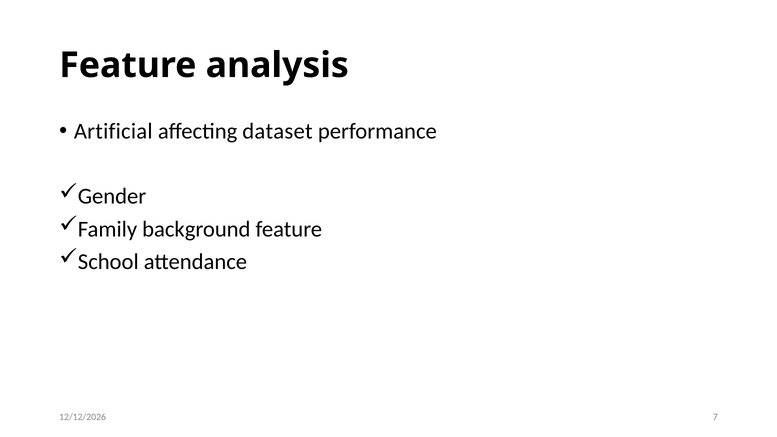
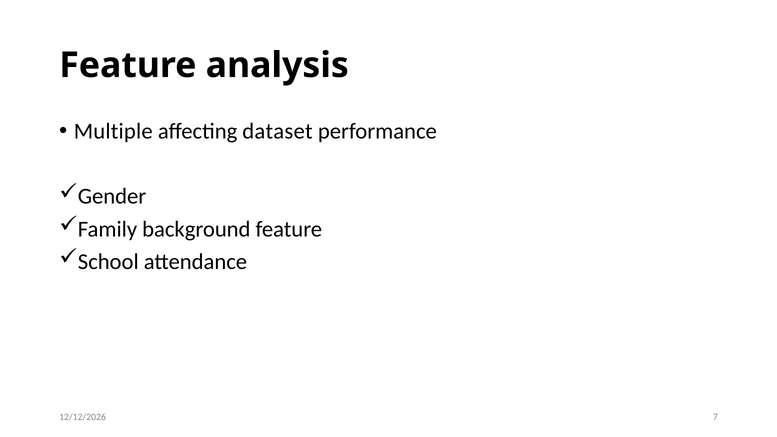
Artificial: Artificial -> Multiple
